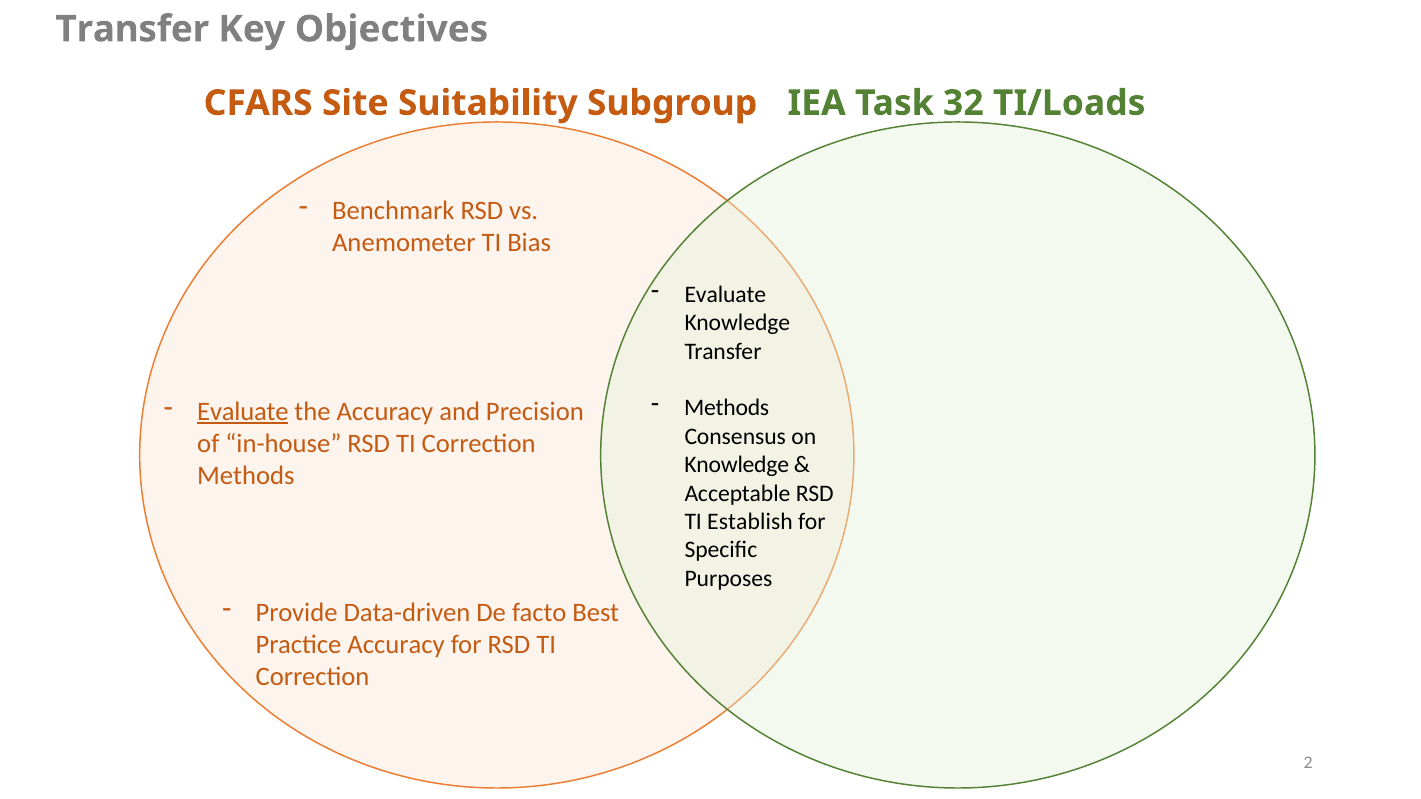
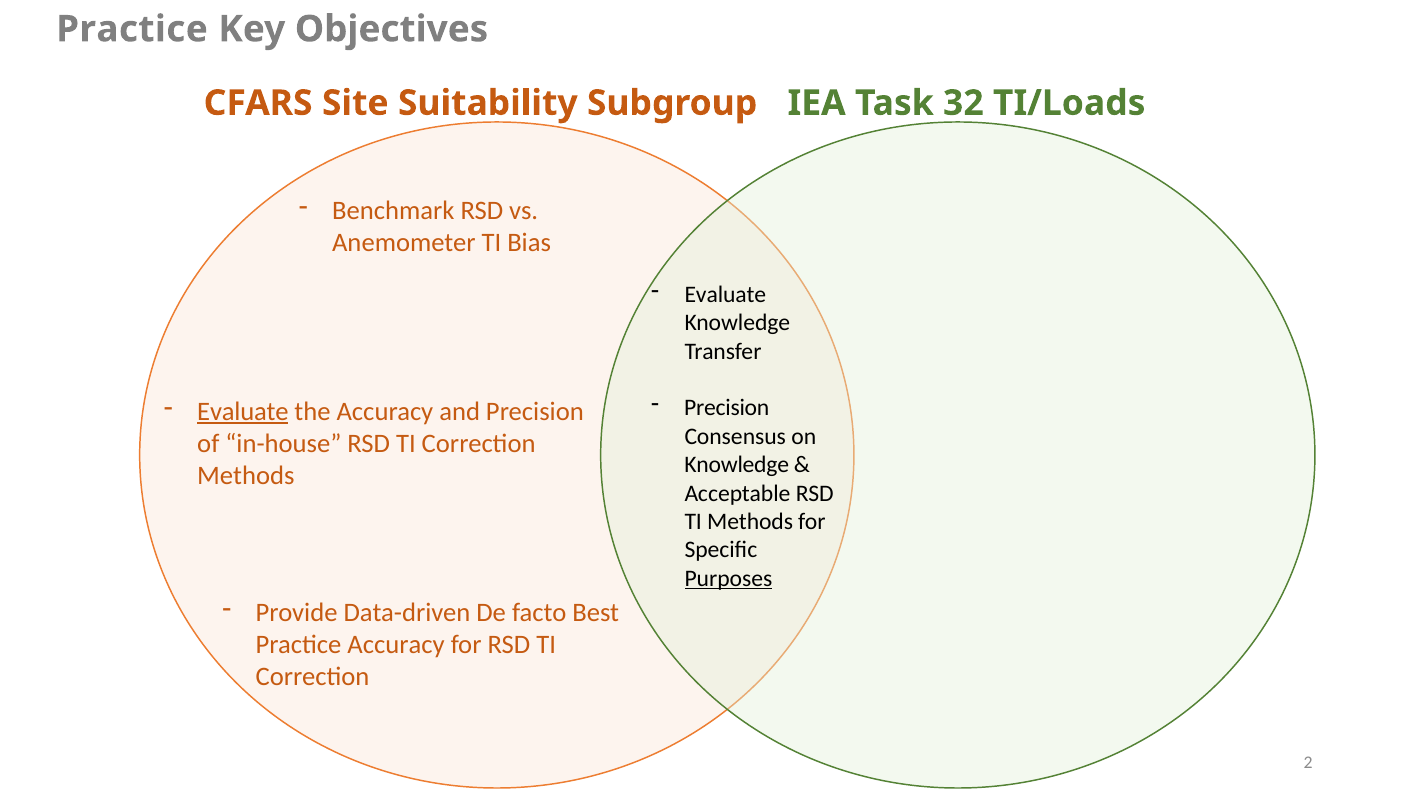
Transfer at (132, 29): Transfer -> Practice
Methods at (727, 408): Methods -> Precision
TI Establish: Establish -> Methods
Purposes underline: none -> present
